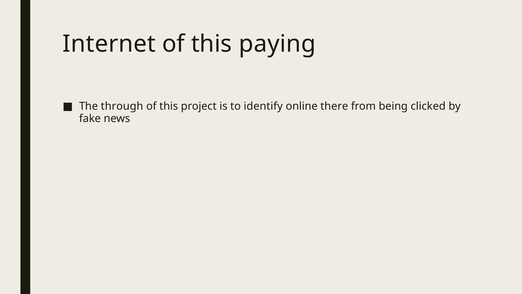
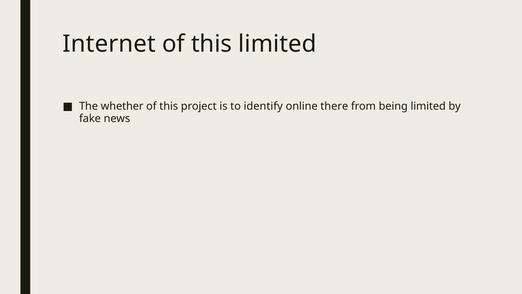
this paying: paying -> limited
through: through -> whether
being clicked: clicked -> limited
